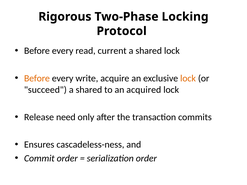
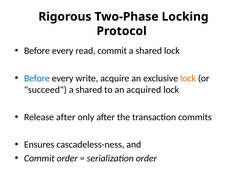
read current: current -> commit
Before at (37, 78) colour: orange -> blue
Release need: need -> after
